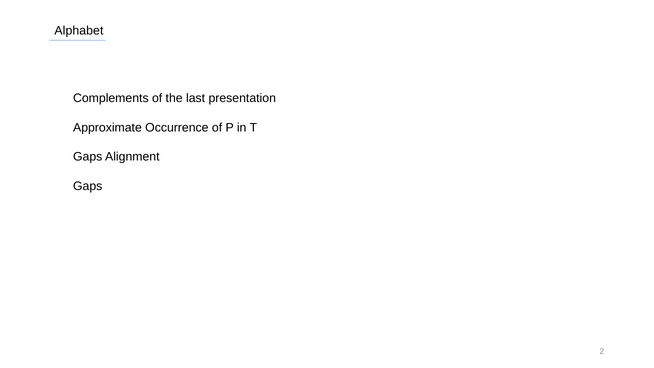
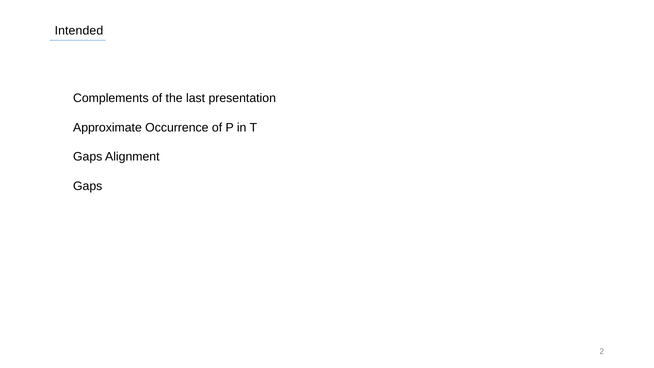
Alphabet: Alphabet -> Intended
